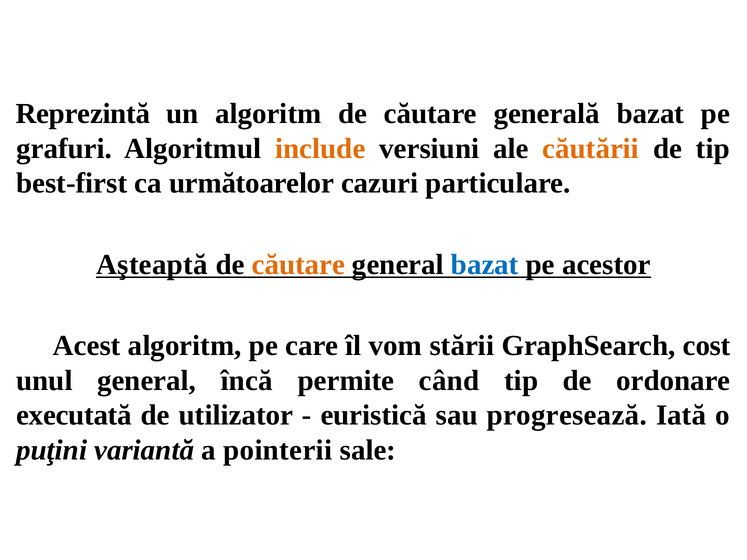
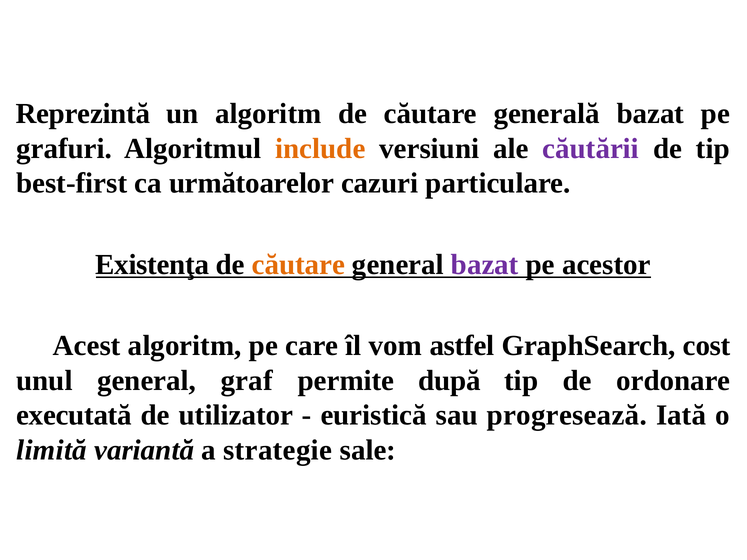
căutării colour: orange -> purple
Aşteaptă: Aşteaptă -> Existenţa
bazat at (485, 265) colour: blue -> purple
stării: stării -> astfel
încă: încă -> graf
când: când -> după
puţini: puţini -> limită
pointerii: pointerii -> strategie
